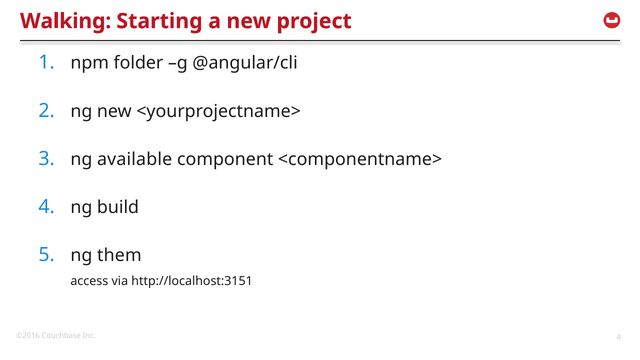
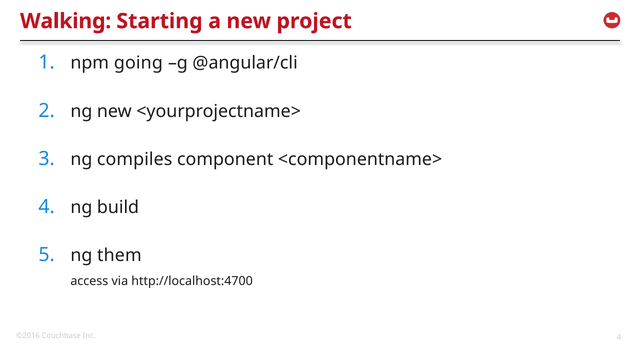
folder: folder -> going
available: available -> compiles
http://localhost:3151: http://localhost:3151 -> http://localhost:4700
